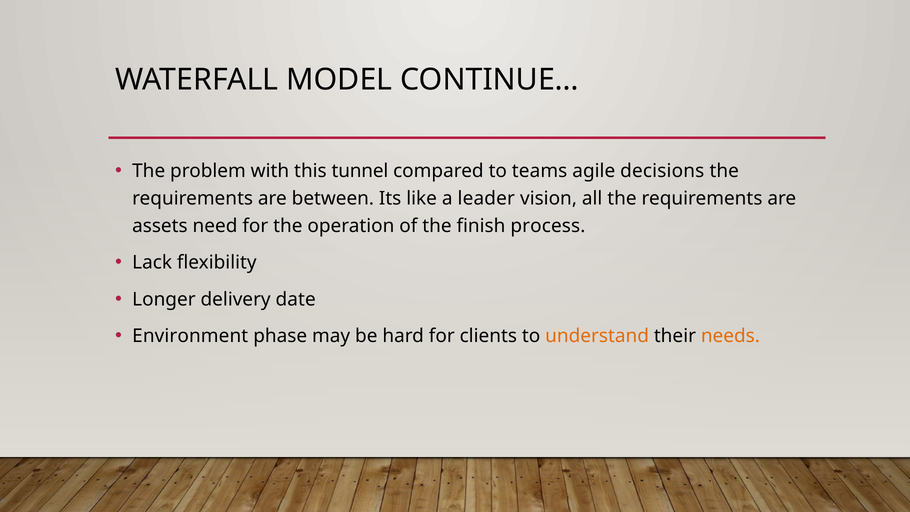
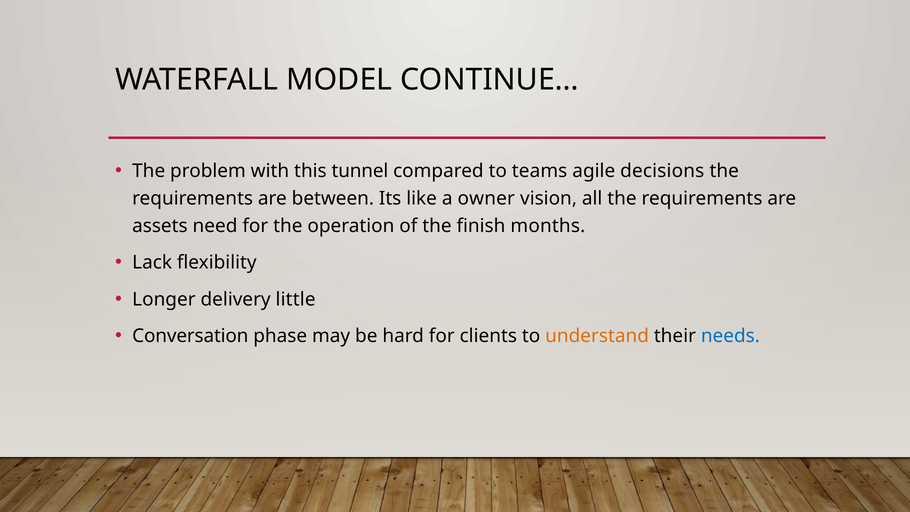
leader: leader -> owner
process: process -> months
date: date -> little
Environment: Environment -> Conversation
needs colour: orange -> blue
